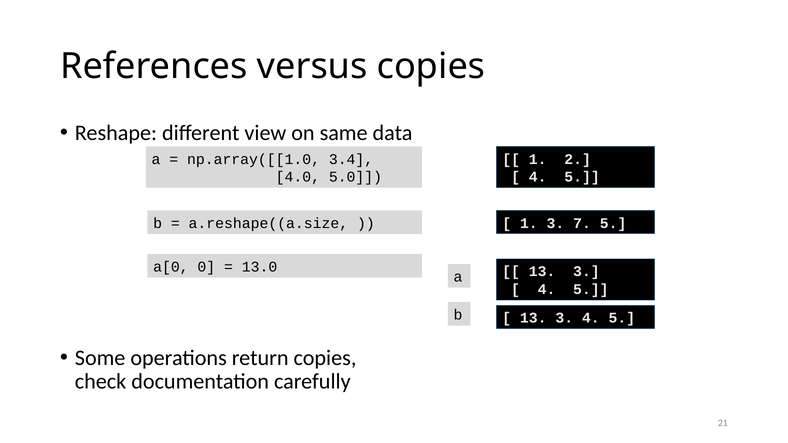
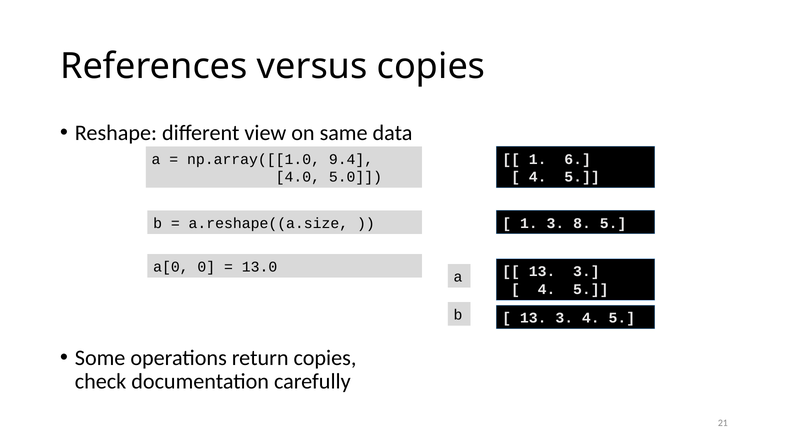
3.4: 3.4 -> 9.4
2: 2 -> 6
7: 7 -> 8
